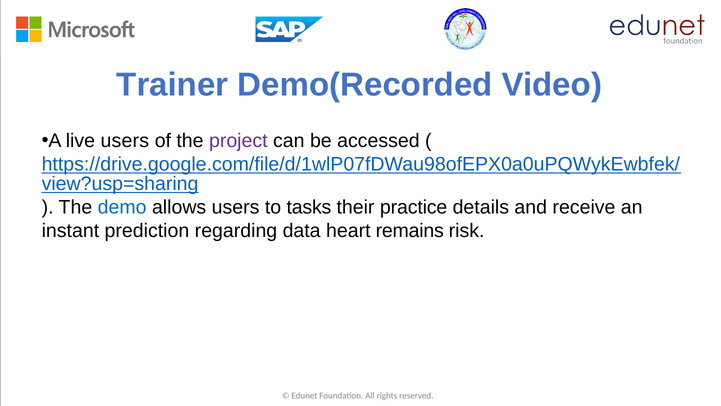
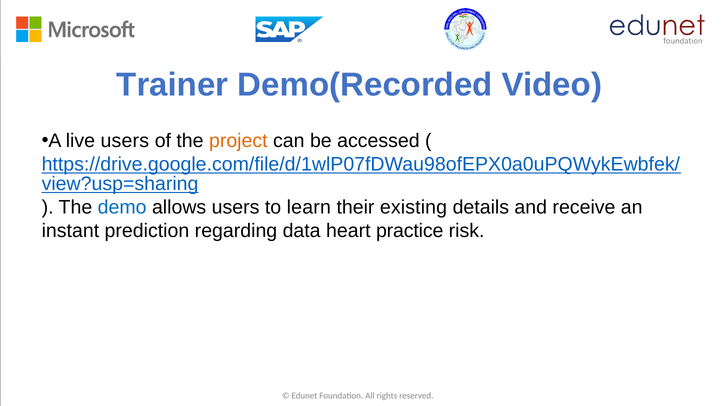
project colour: purple -> orange
tasks: tasks -> learn
practice: practice -> existing
remains: remains -> practice
